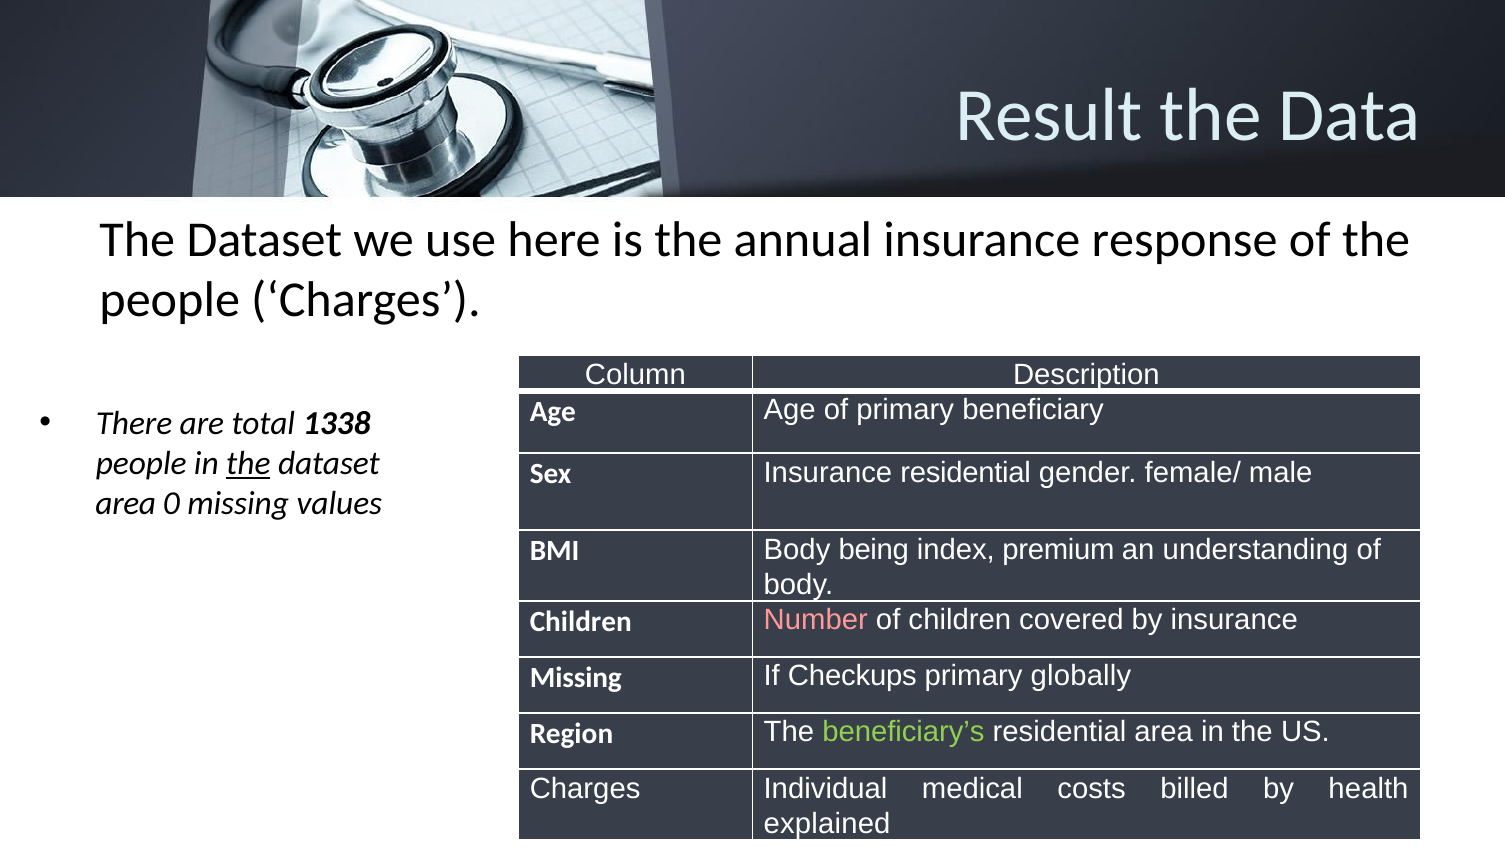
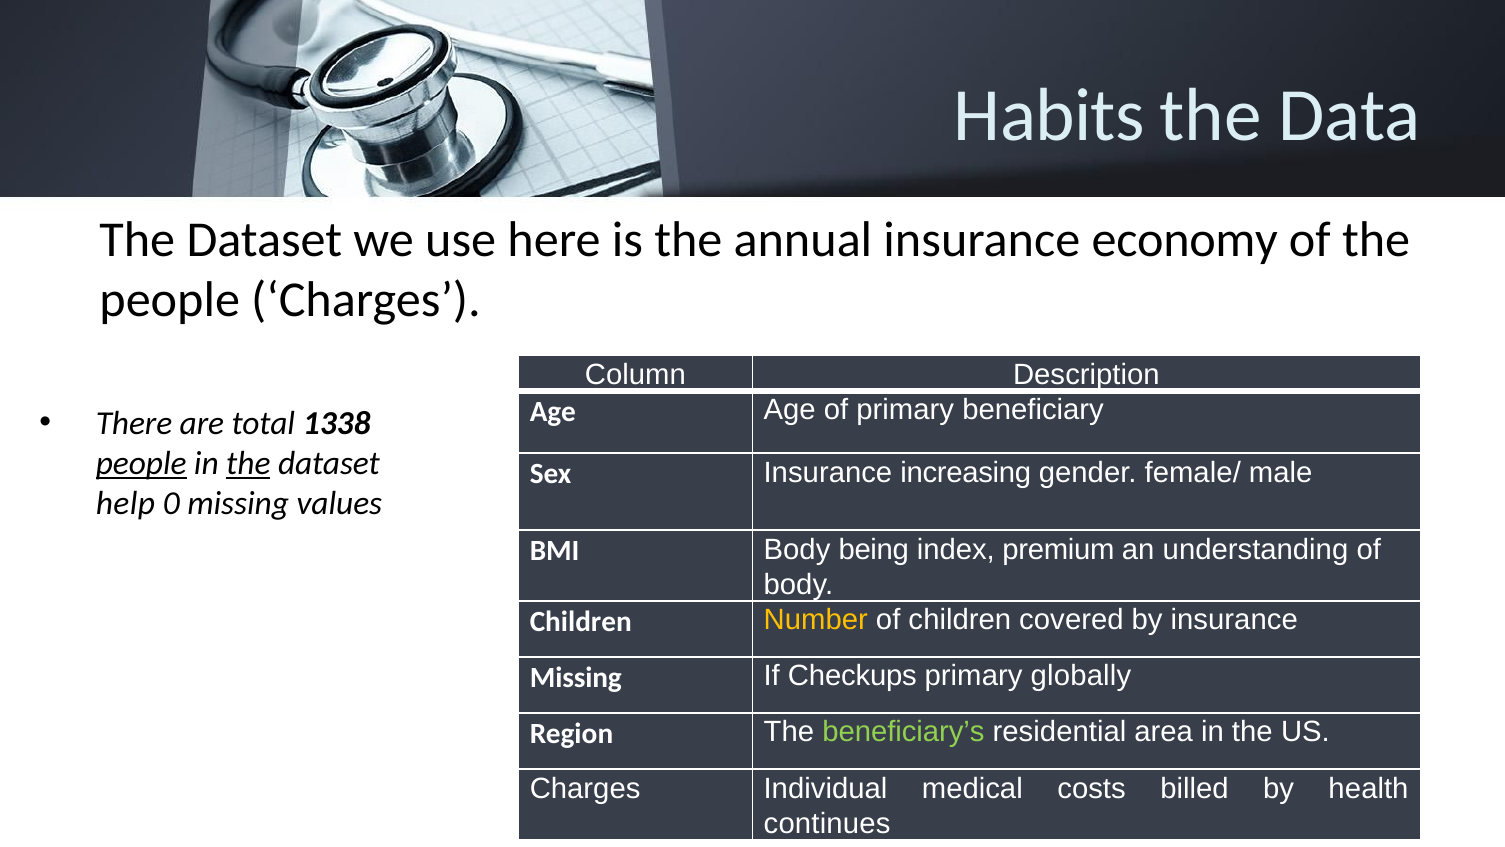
Result: Result -> Habits
response: response -> economy
people at (141, 463) underline: none -> present
Insurance residential: residential -> increasing
area at (126, 503): area -> help
Number colour: pink -> yellow
explained: explained -> continues
